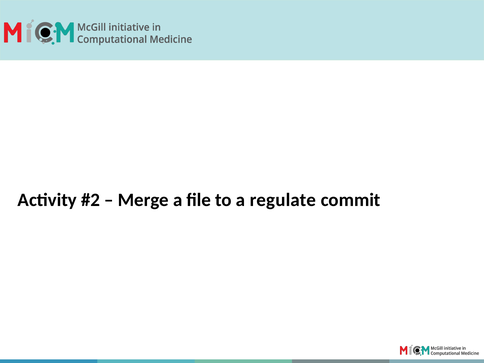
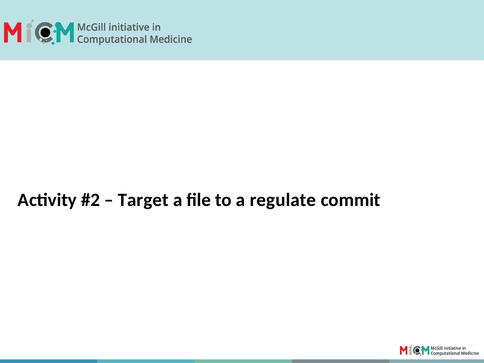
Merge: Merge -> Target
